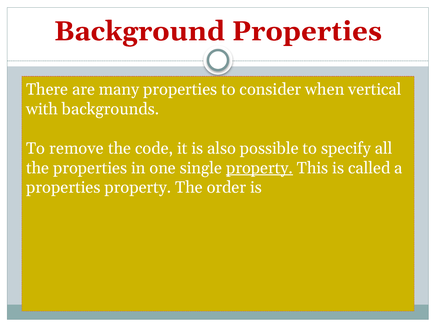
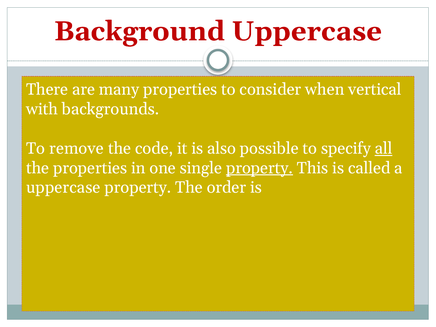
Background Properties: Properties -> Uppercase
all underline: none -> present
properties at (63, 188): properties -> uppercase
